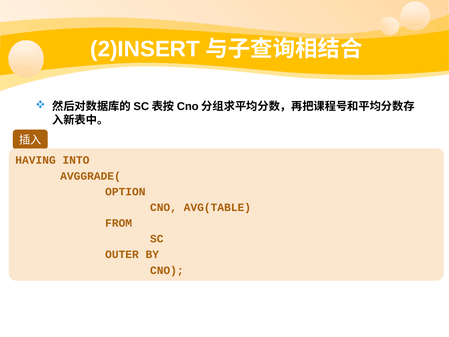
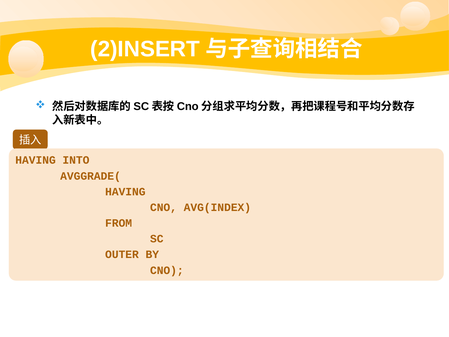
OPTION at (125, 192): OPTION -> HAVING
AVG(TABLE: AVG(TABLE -> AVG(INDEX
